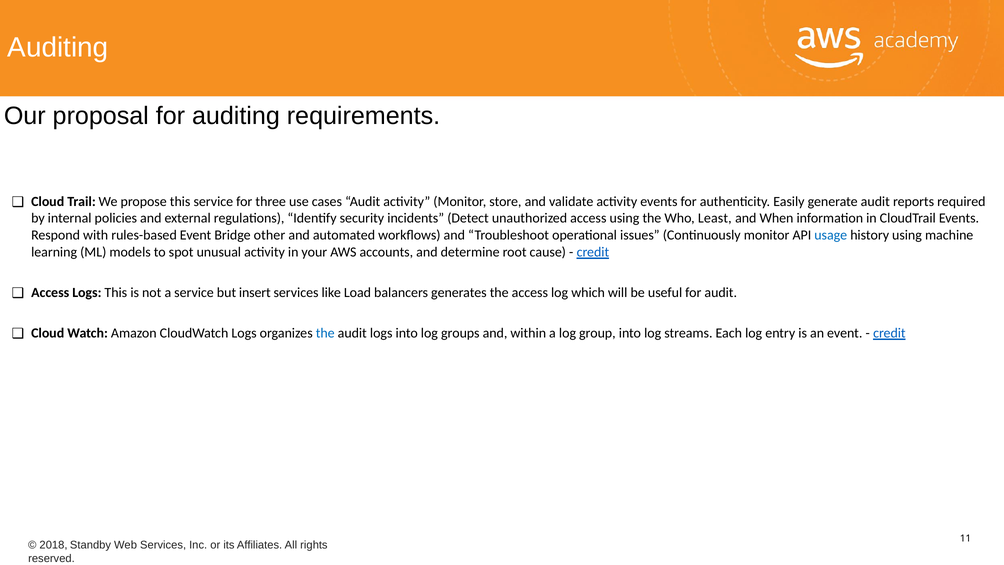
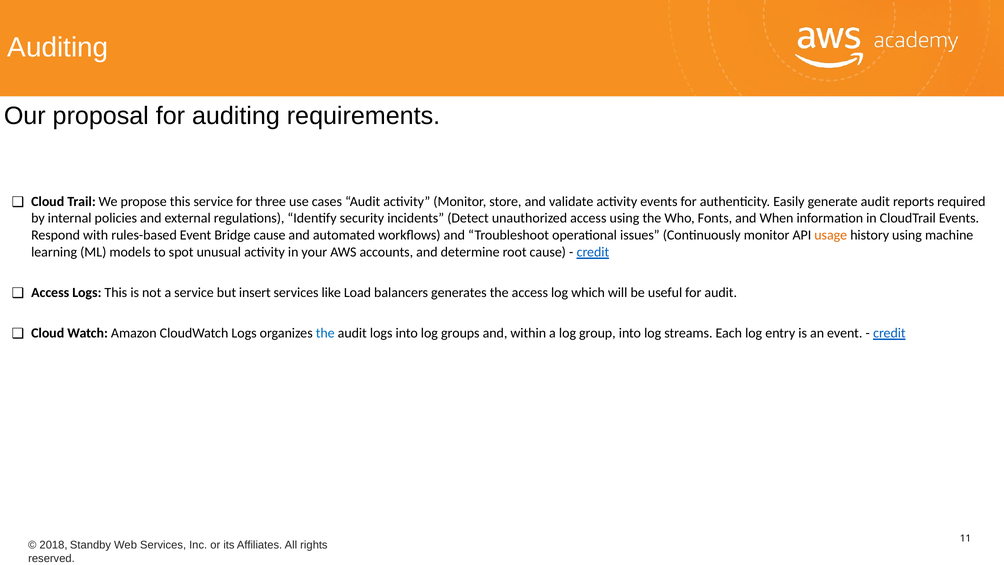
Least: Least -> Fonts
Bridge other: other -> cause
usage colour: blue -> orange
